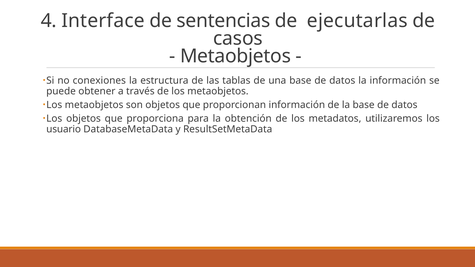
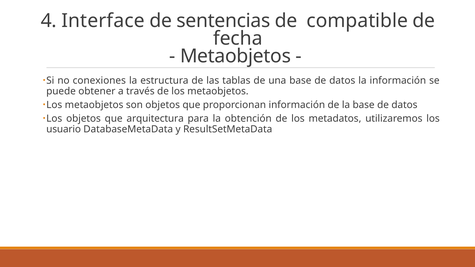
ejecutarlas: ejecutarlas -> compatible
casos: casos -> fecha
proporciona: proporciona -> arquitectura
